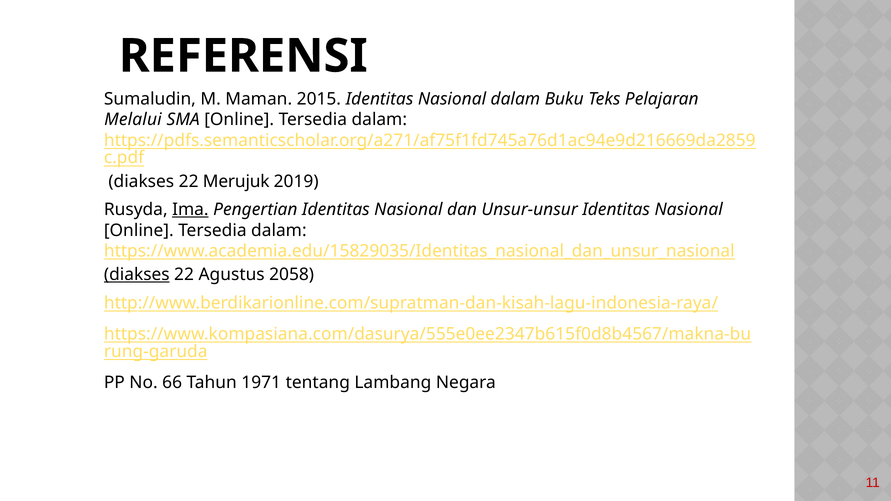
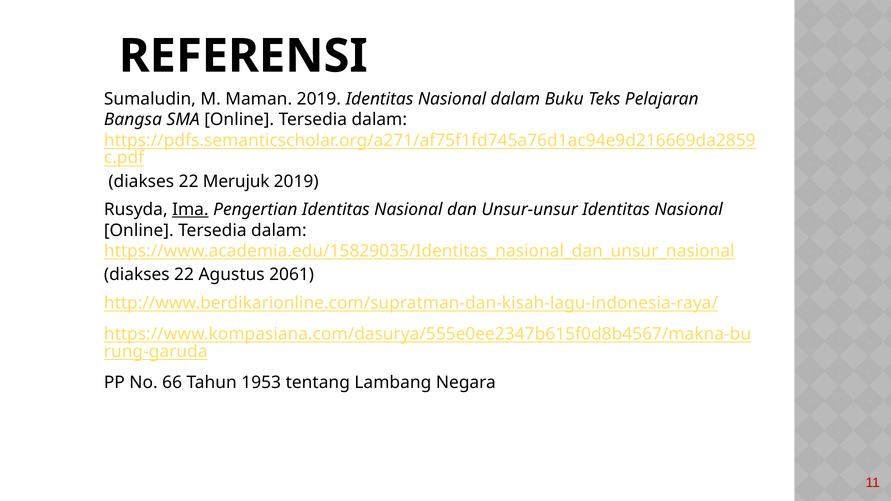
Maman 2015: 2015 -> 2019
Melalui: Melalui -> Bangsa
diakses at (137, 275) underline: present -> none
2058: 2058 -> 2061
1971: 1971 -> 1953
